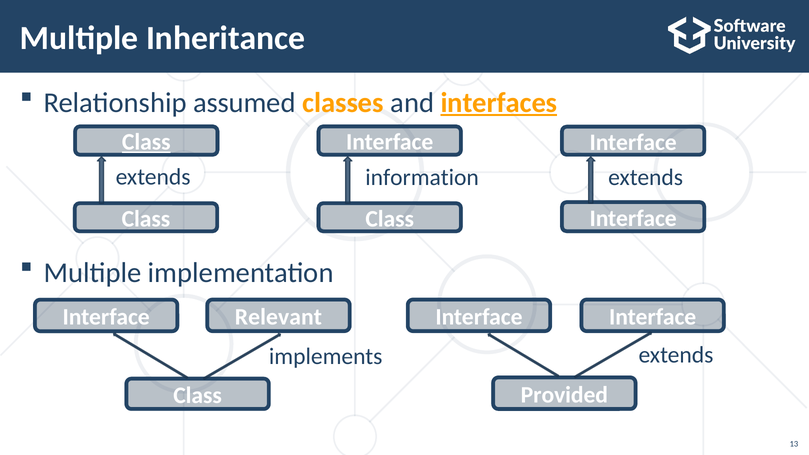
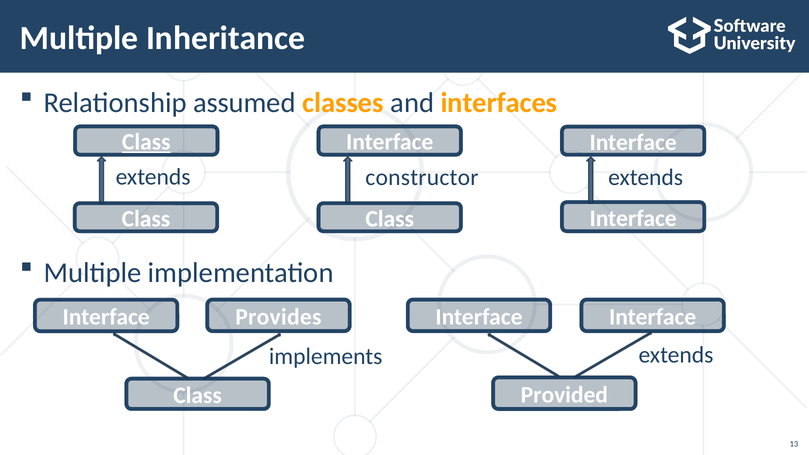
interfaces underline: present -> none
information: information -> constructor
Relevant: Relevant -> Provides
